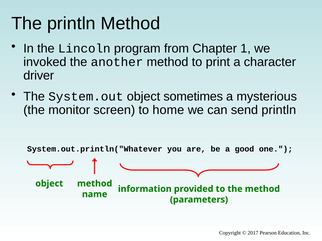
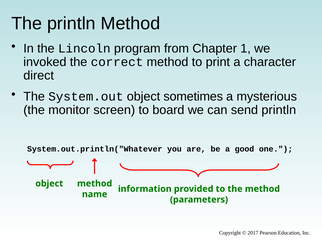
another: another -> correct
driver: driver -> direct
home: home -> board
